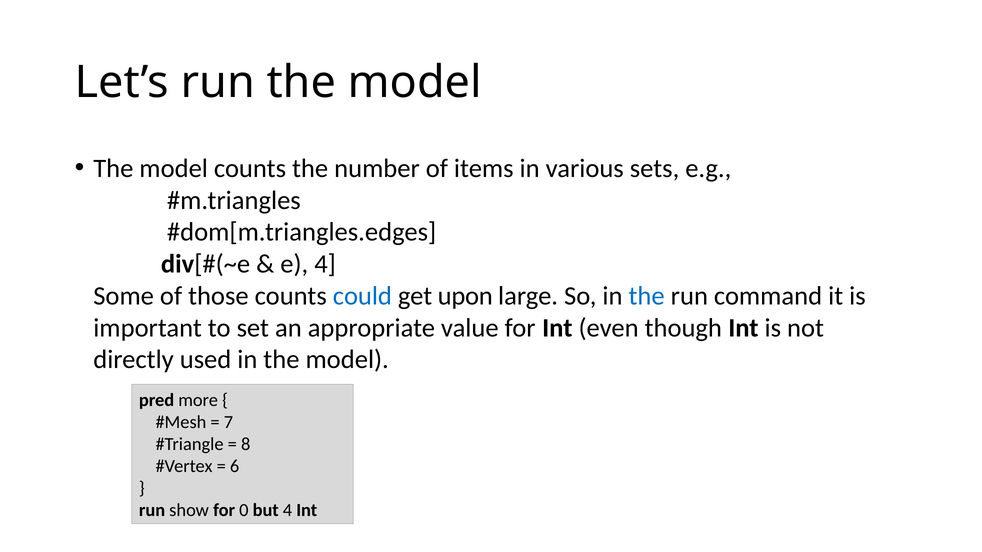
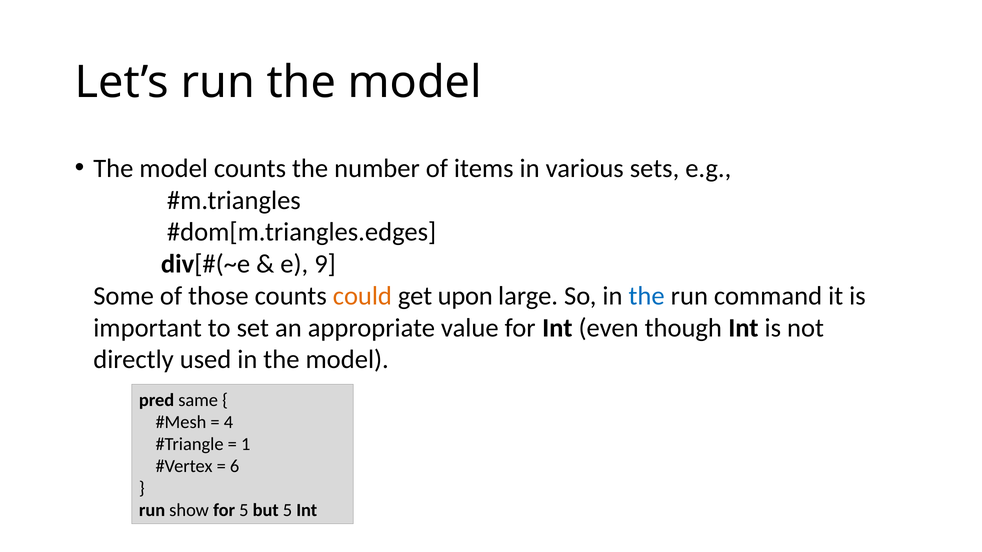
e 4: 4 -> 9
could colour: blue -> orange
more: more -> same
7: 7 -> 4
8: 8 -> 1
for 0: 0 -> 5
but 4: 4 -> 5
